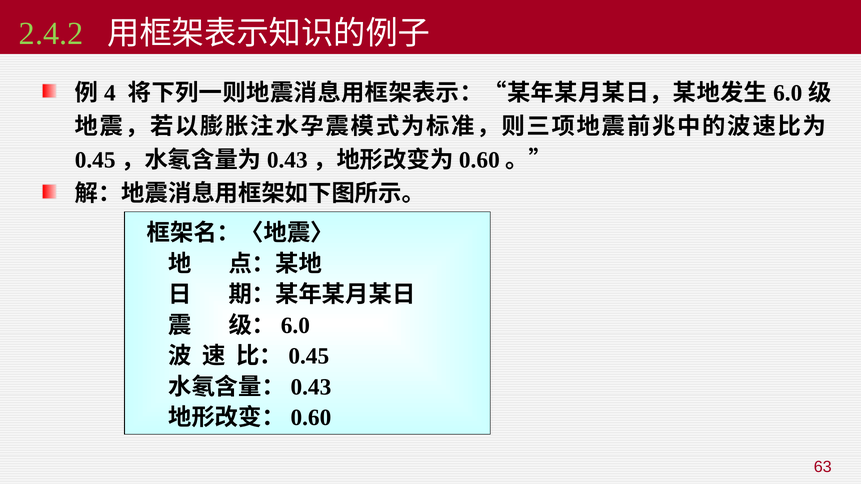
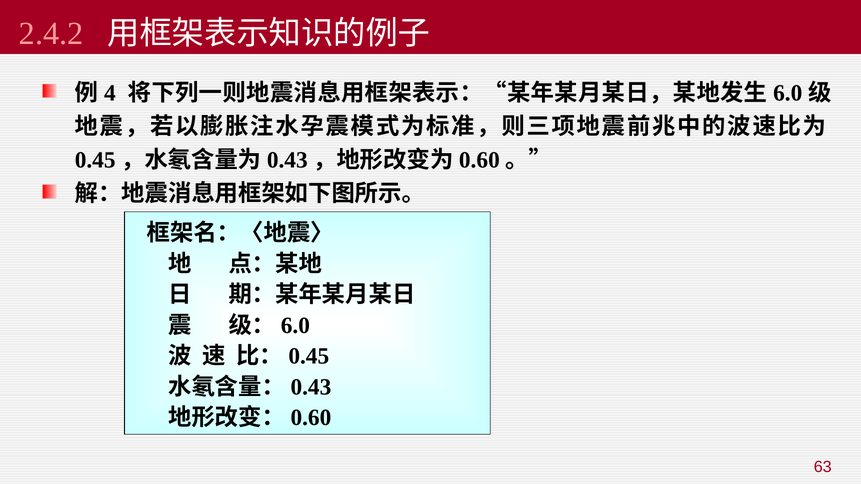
2.4.2 colour: light green -> pink
